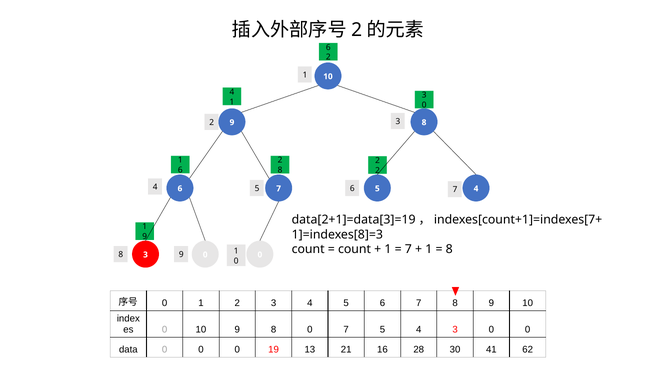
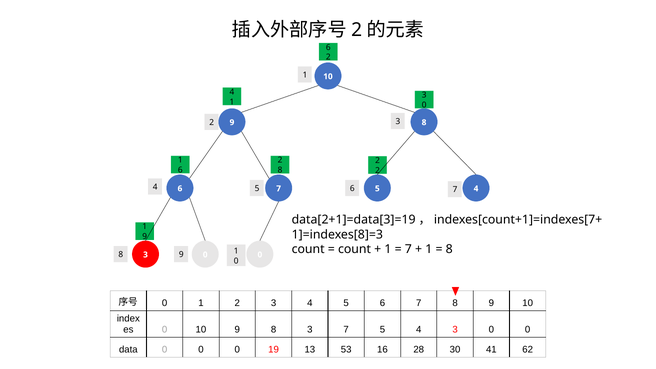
9 8 0: 0 -> 3
21: 21 -> 53
